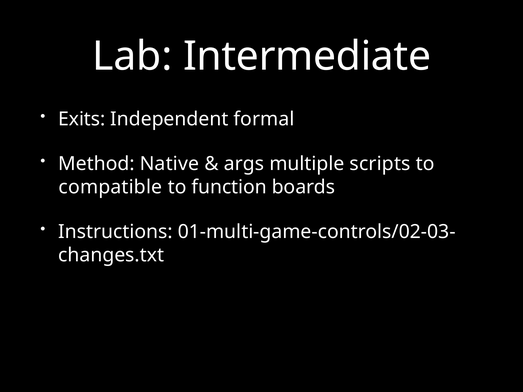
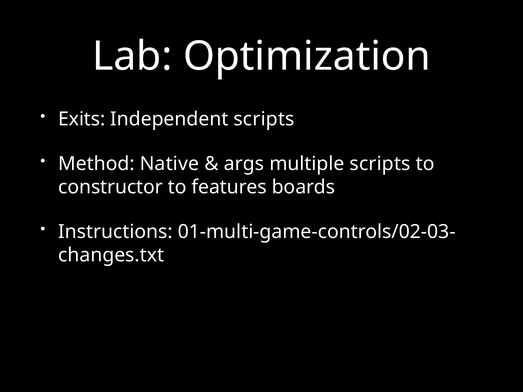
Intermediate: Intermediate -> Optimization
Independent formal: formal -> scripts
compatible: compatible -> constructor
function: function -> features
